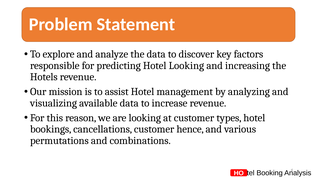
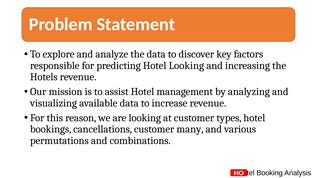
hence: hence -> many
